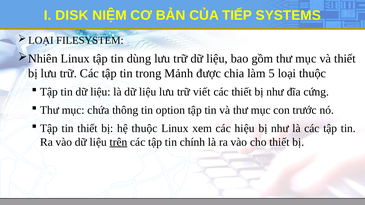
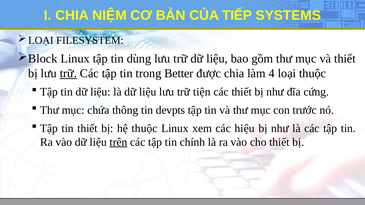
I DISK: DISK -> CHIA
Nhiên: Nhiên -> Block
trữ at (68, 73) underline: none -> present
Mảnh: Mảnh -> Better
5: 5 -> 4
viết: viết -> tiện
option: option -> devpts
